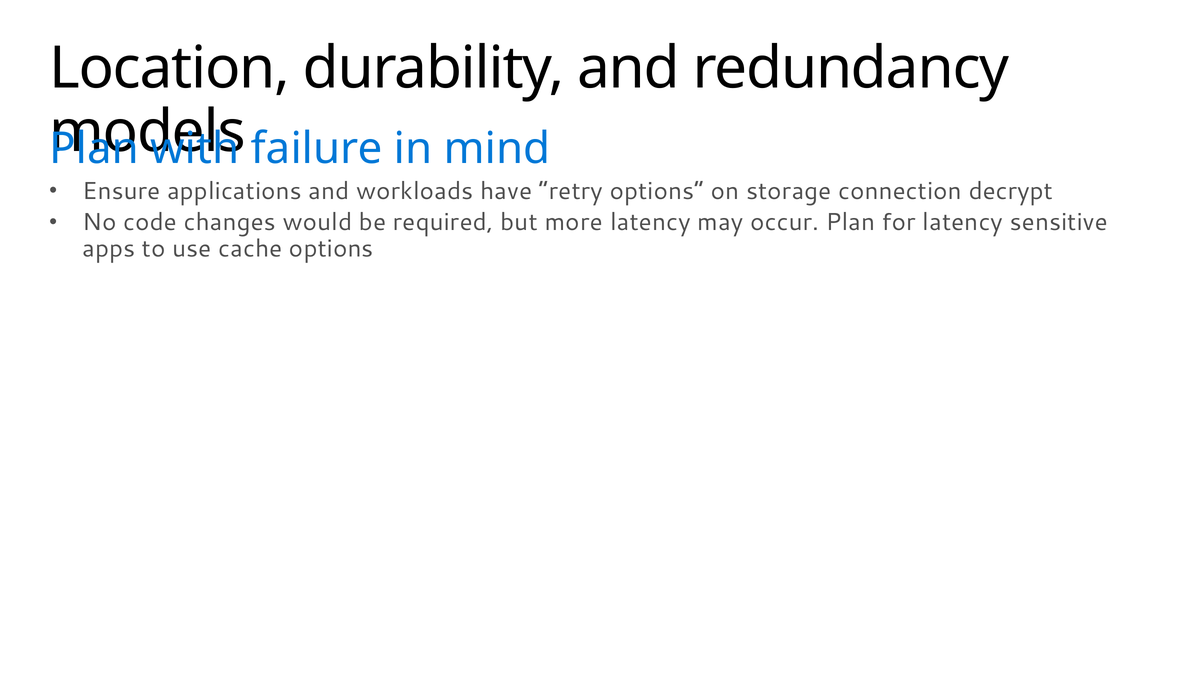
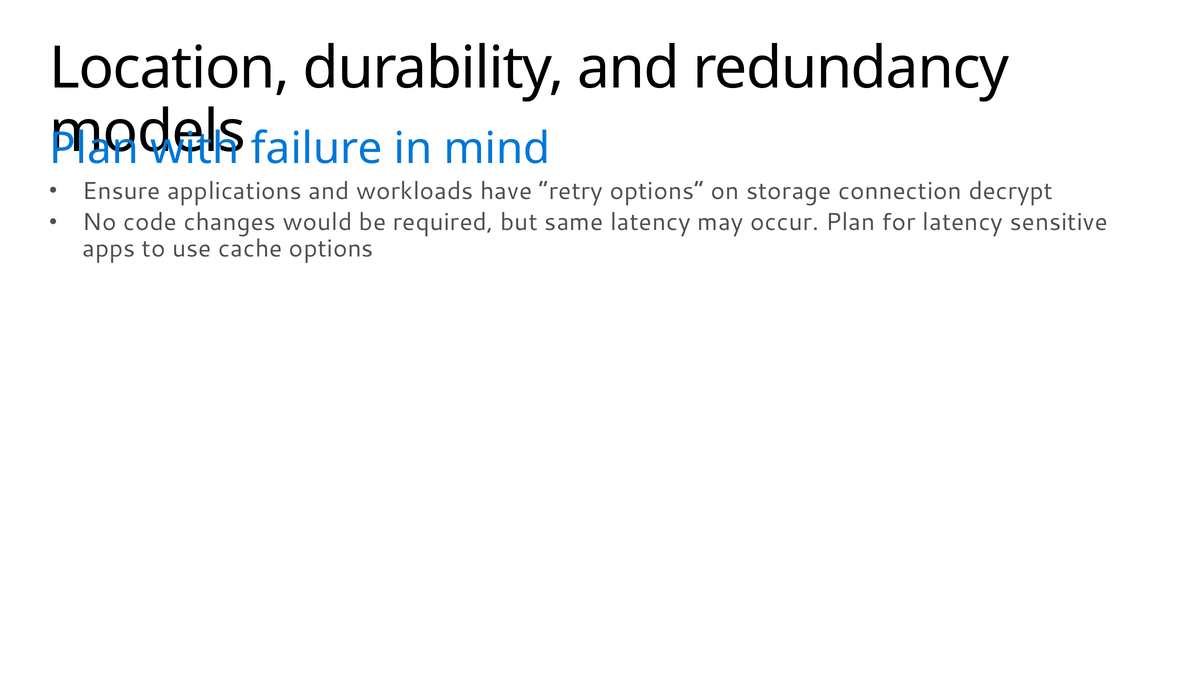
more: more -> same
